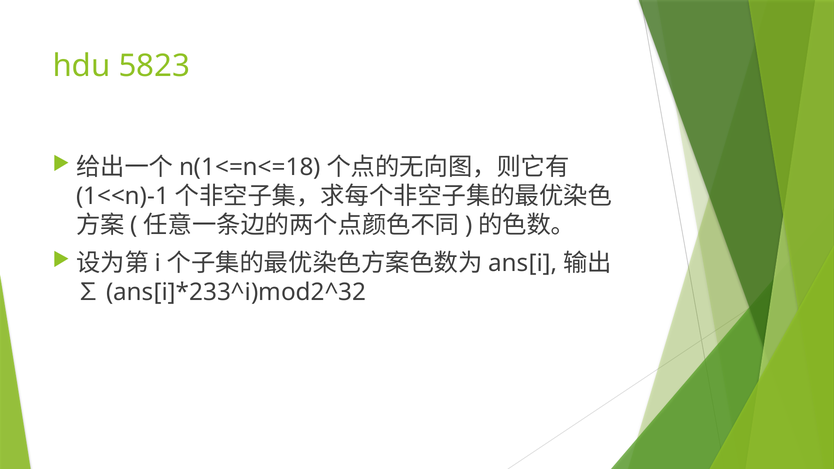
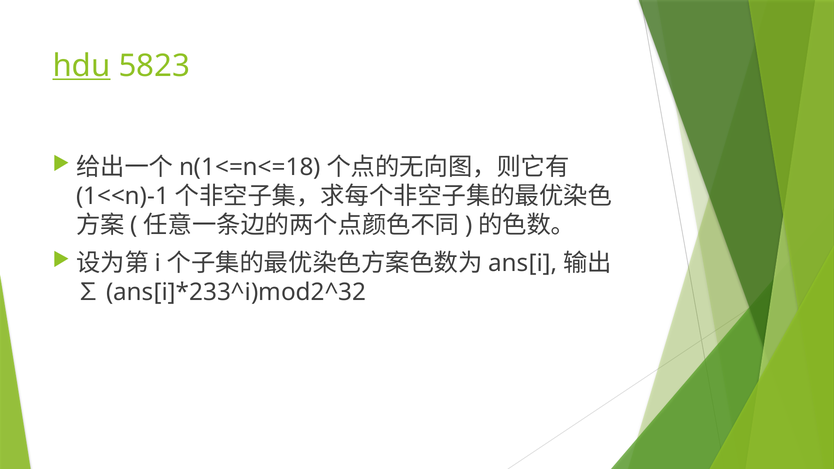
hdu underline: none -> present
